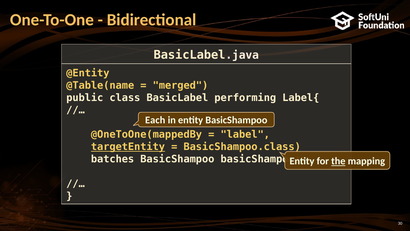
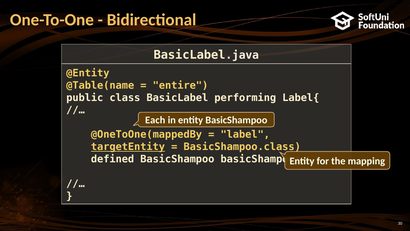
merged: merged -> entire
batches: batches -> defined
the underline: present -> none
